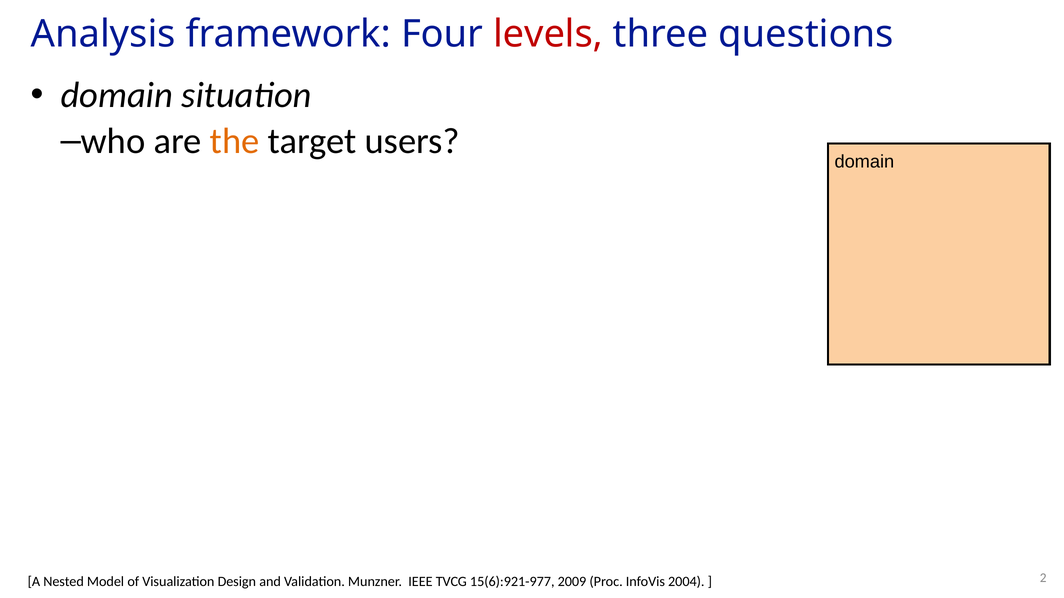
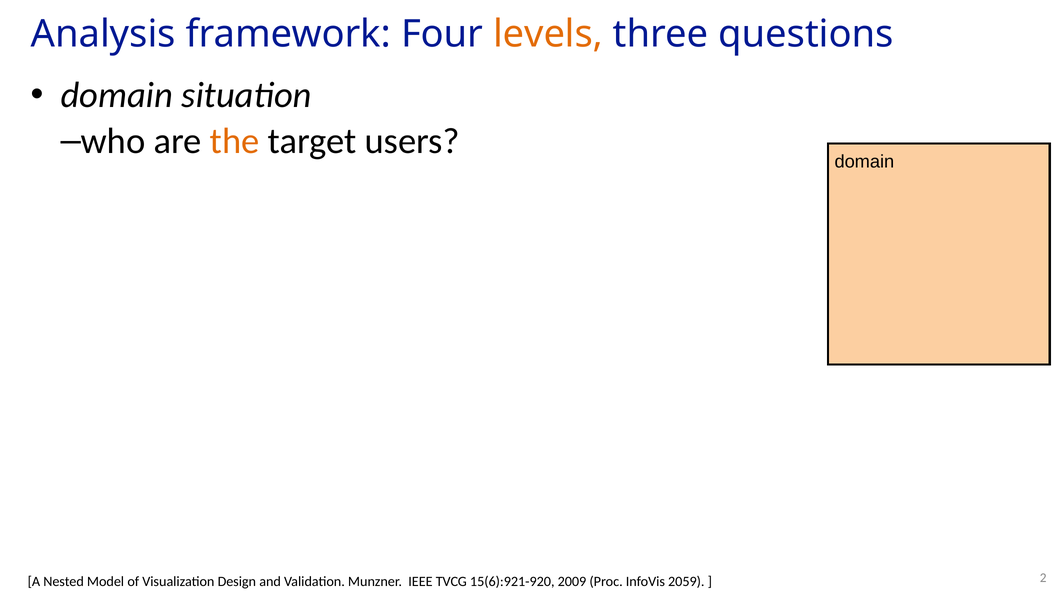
levels colour: red -> orange
15(6):921-977: 15(6):921-977 -> 15(6):921-920
2004: 2004 -> 2059
